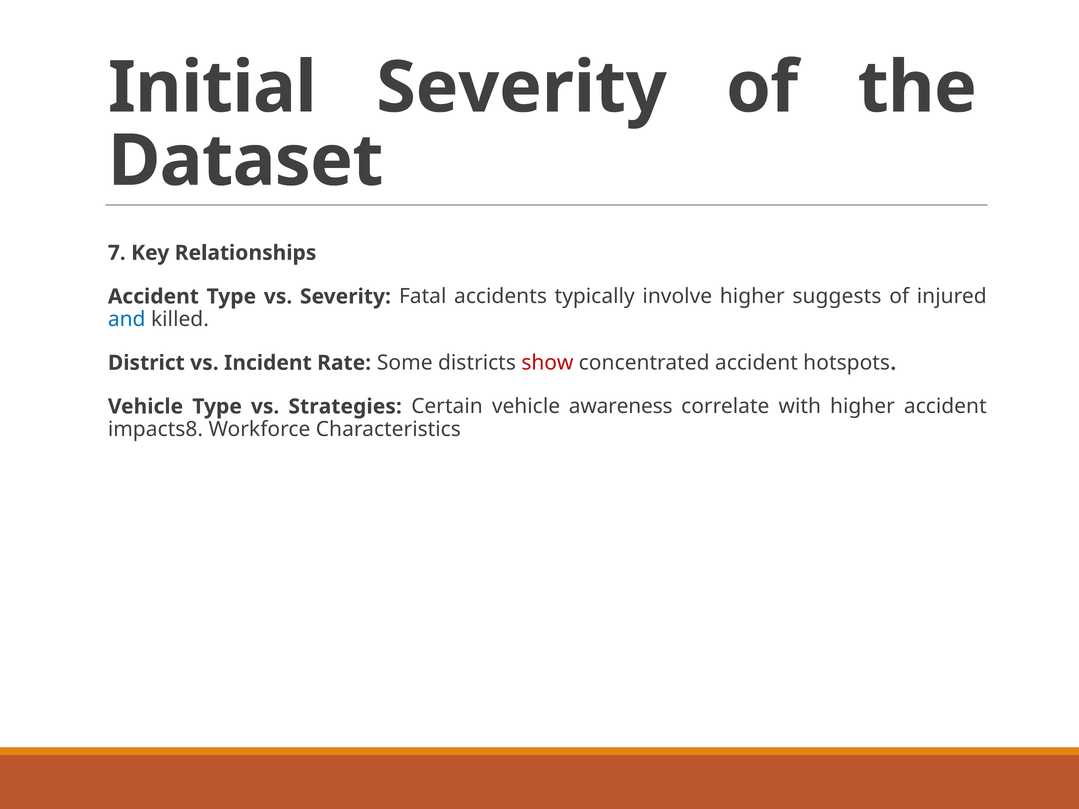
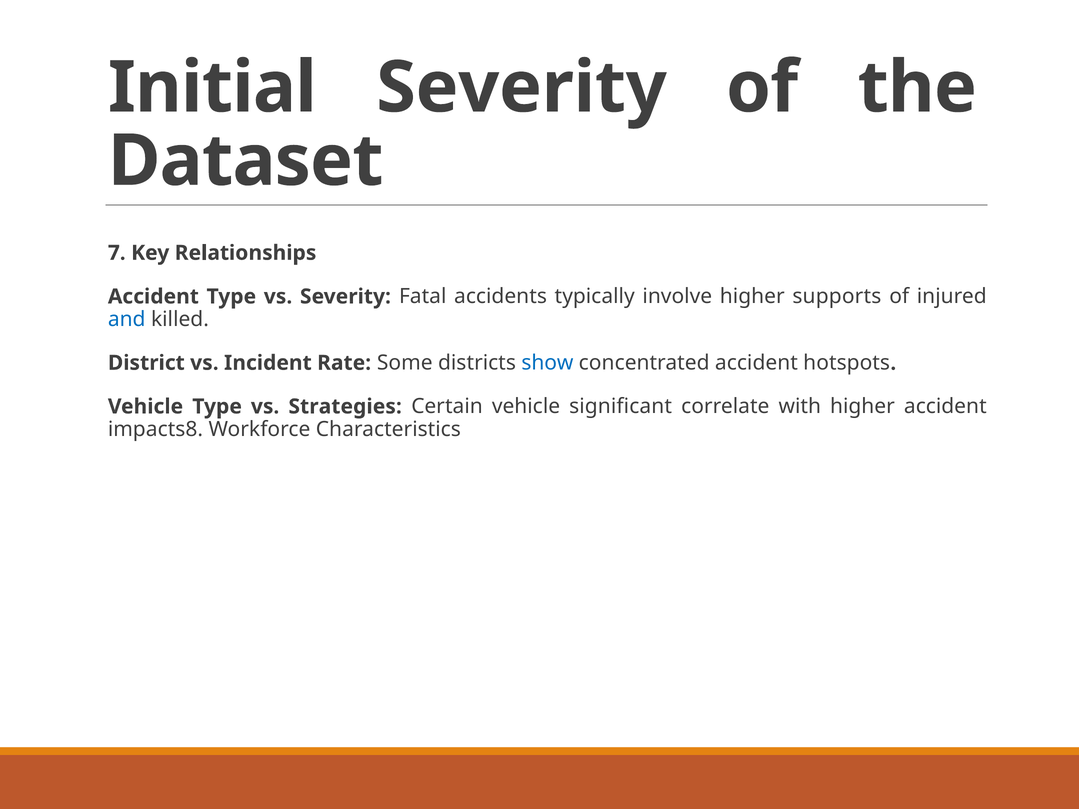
suggests: suggests -> supports
show colour: red -> blue
awareness: awareness -> significant
